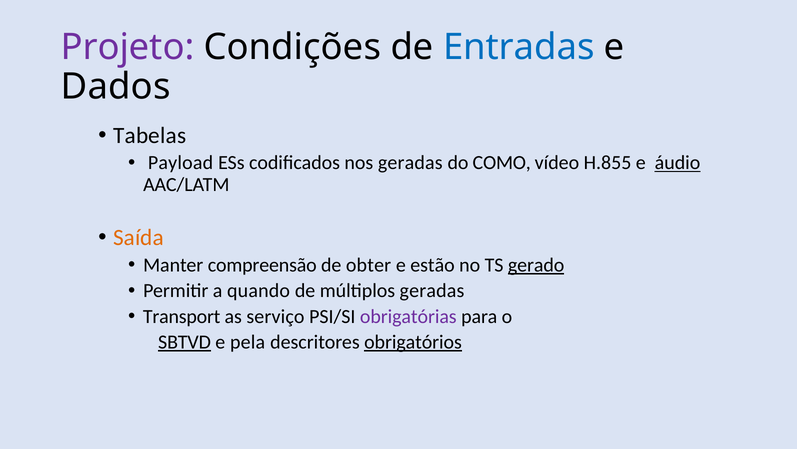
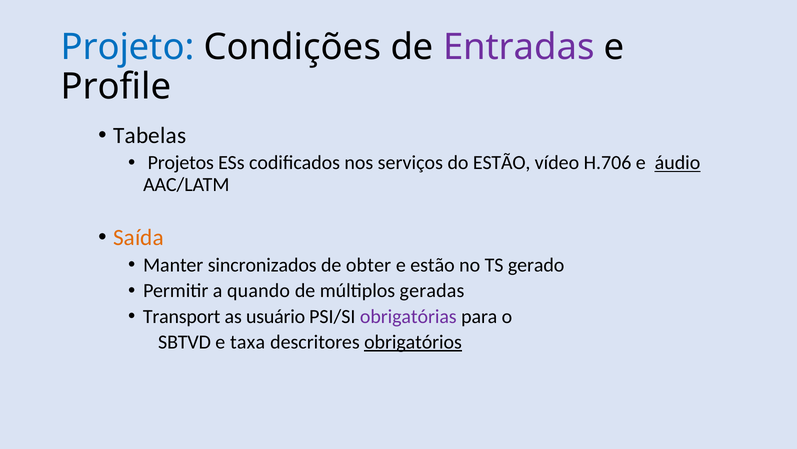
Projeto colour: purple -> blue
Entradas colour: blue -> purple
Dados: Dados -> Profile
Payload: Payload -> Projetos
nos geradas: geradas -> serviços
do COMO: COMO -> ESTÃO
H.855: H.855 -> H.706
compreensão: compreensão -> sincronizados
gerado underline: present -> none
serviço: serviço -> usuário
SBTVD underline: present -> none
pela: pela -> taxa
